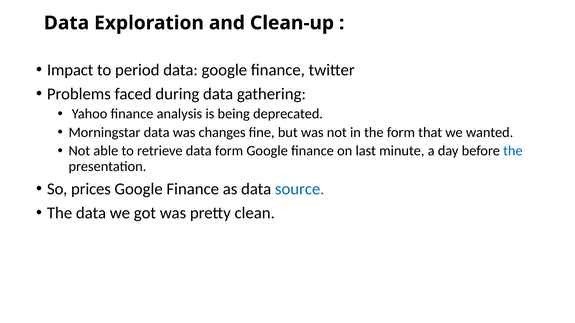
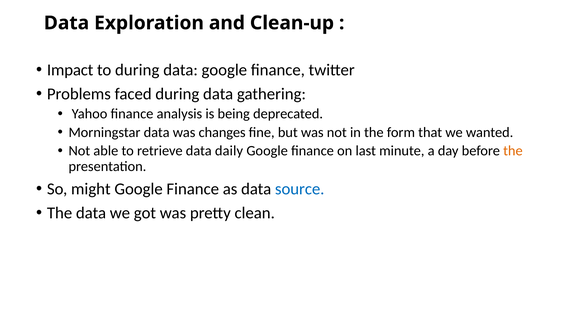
to period: period -> during
data form: form -> daily
the at (513, 151) colour: blue -> orange
prices: prices -> might
